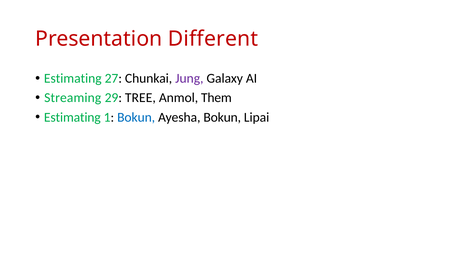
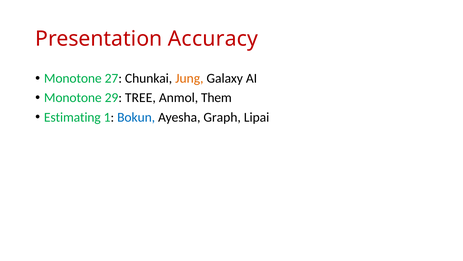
Different: Different -> Accuracy
Estimating at (73, 78): Estimating -> Monotone
Jung colour: purple -> orange
Streaming at (73, 98): Streaming -> Monotone
Ayesha Bokun: Bokun -> Graph
